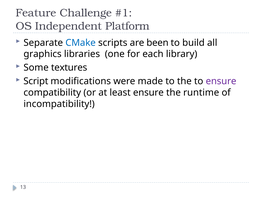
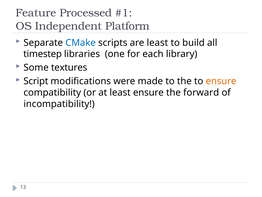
Challenge: Challenge -> Processed
are been: been -> least
graphics: graphics -> timestep
ensure at (221, 81) colour: purple -> orange
runtime: runtime -> forward
